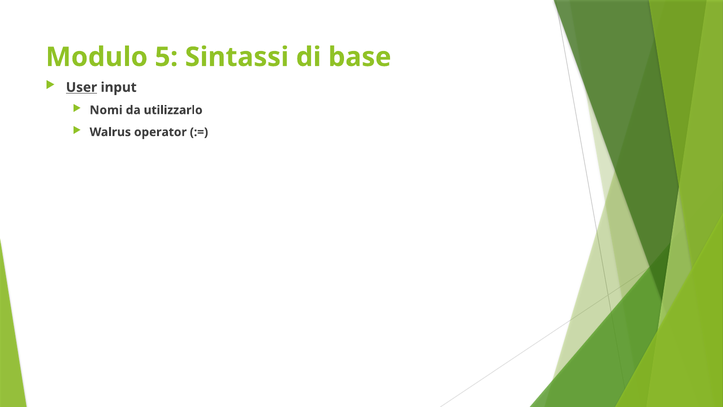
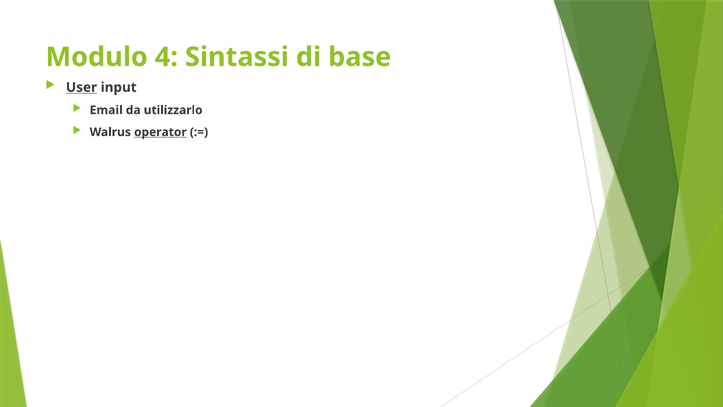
5: 5 -> 4
Nomi: Nomi -> Email
operator underline: none -> present
